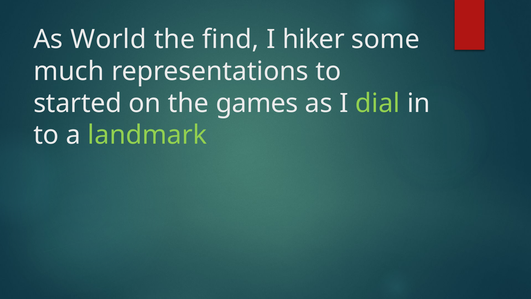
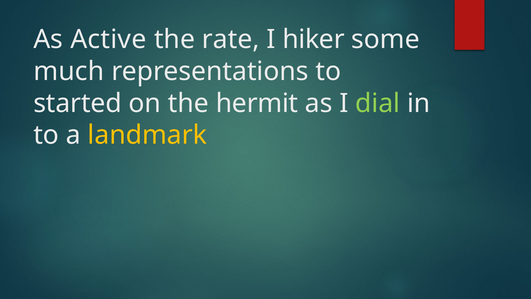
World: World -> Active
find: find -> rate
games: games -> hermit
landmark colour: light green -> yellow
